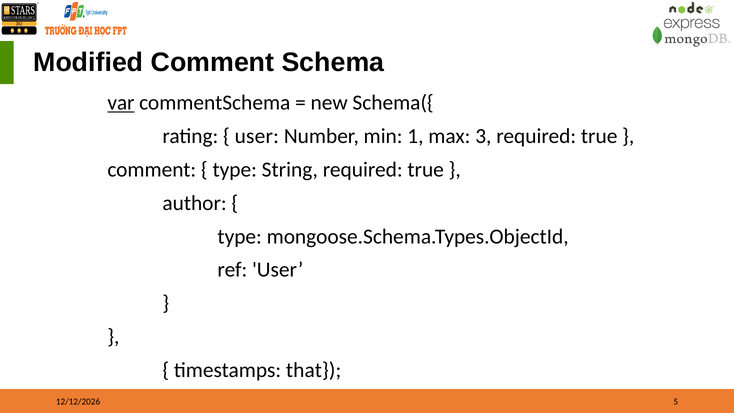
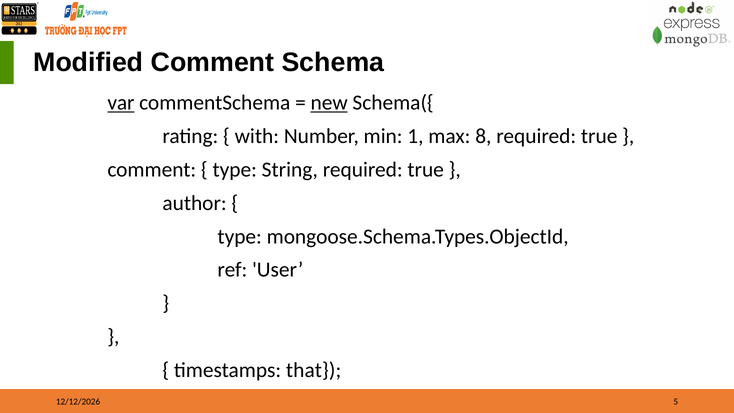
new underline: none -> present
user at (257, 136): user -> with
3: 3 -> 8
